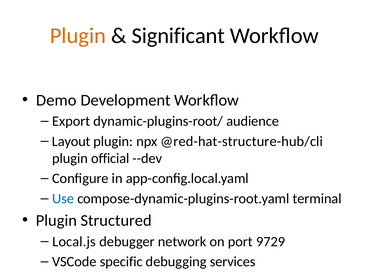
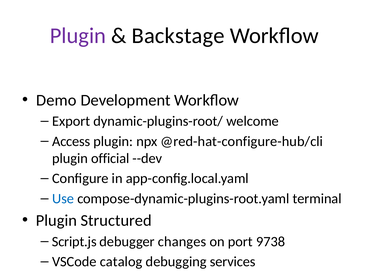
Plugin at (78, 36) colour: orange -> purple
Significant at (178, 36): Significant -> Backstage
audience: audience -> welcome
Layout: Layout -> Access
@red-hat-structure-hub/cli: @red-hat-structure-hub/cli -> @red-hat-configure-hub/cli
Local.js: Local.js -> Script.js
network: network -> changes
9729: 9729 -> 9738
VSCode specific: specific -> catalog
